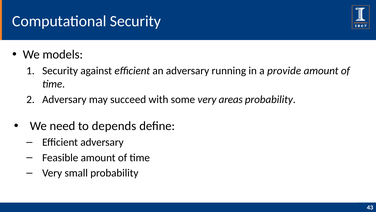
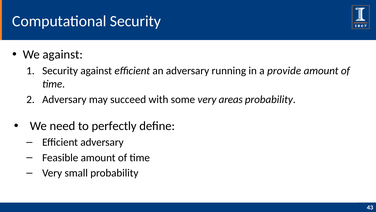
We models: models -> against
depends: depends -> perfectly
